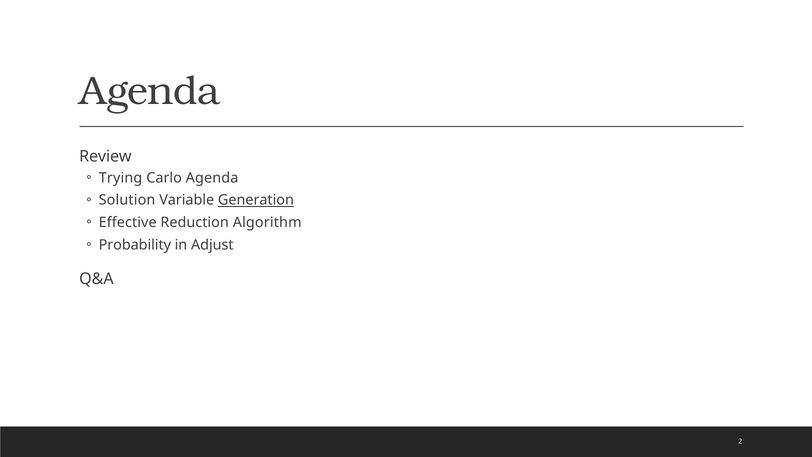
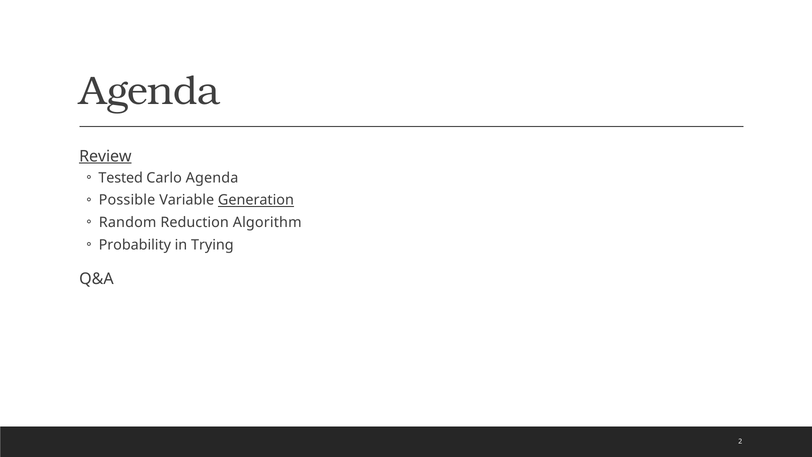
Review underline: none -> present
Trying: Trying -> Tested
Solution: Solution -> Possible
Effective: Effective -> Random
Adjust: Adjust -> Trying
